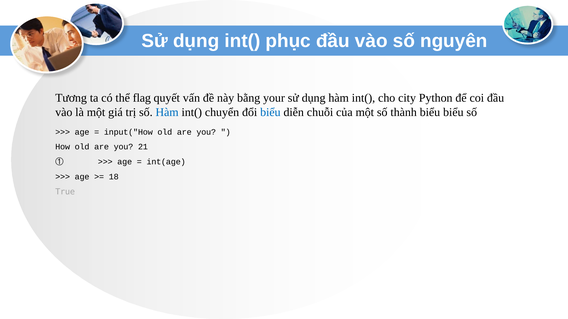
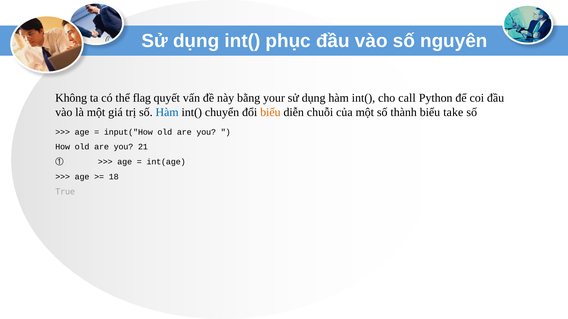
Tương: Tương -> Không
city: city -> call
biểu at (270, 112) colour: blue -> orange
biểu biểu: biểu -> take
